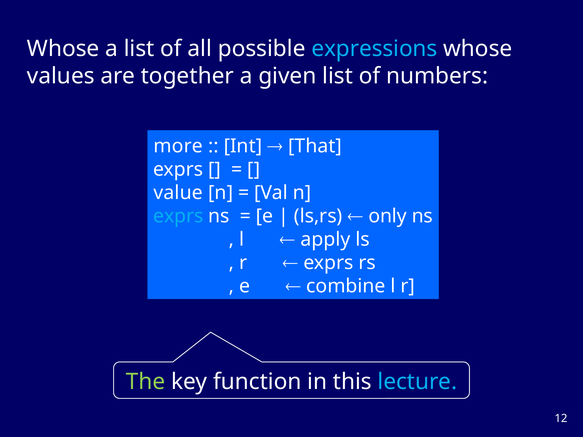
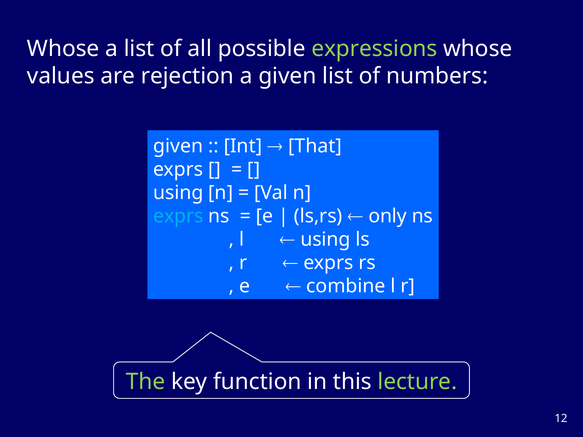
expressions colour: light blue -> light green
together: together -> rejection
more at (178, 146): more -> given
value at (178, 193): value -> using
apply at (325, 239): apply -> using
lecture colour: light blue -> light green
